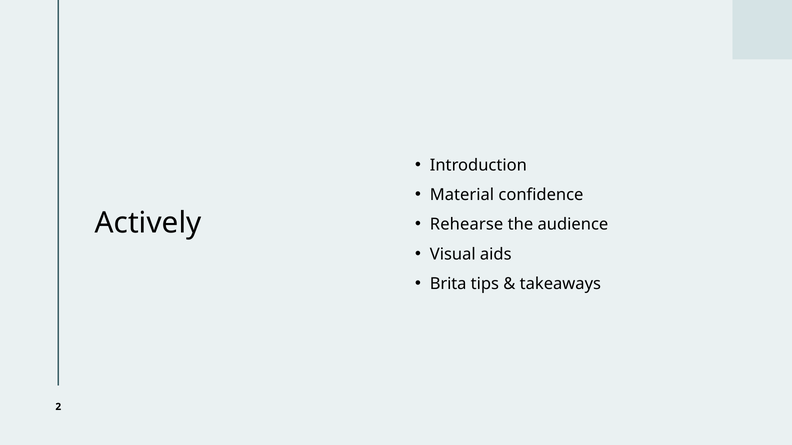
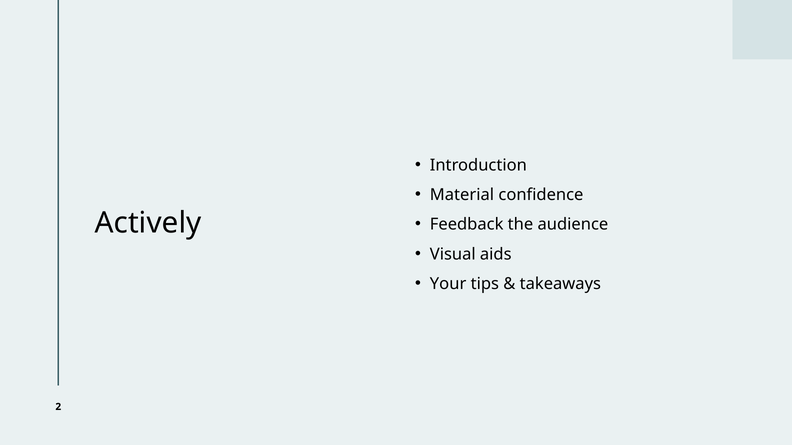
Rehearse: Rehearse -> Feedback
Brita: Brita -> Your
